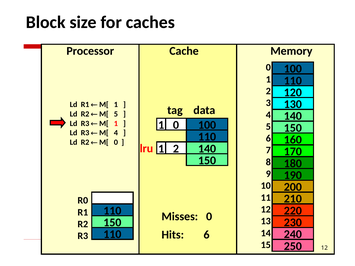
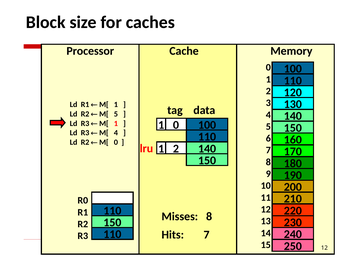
Misses 0: 0 -> 8
Hits 6: 6 -> 7
